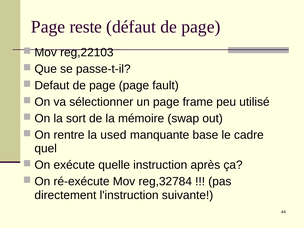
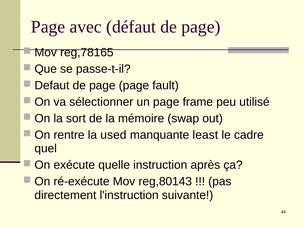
reste: reste -> avec
reg,22103: reg,22103 -> reg,78165
base: base -> least
reg,32784: reg,32784 -> reg,80143
